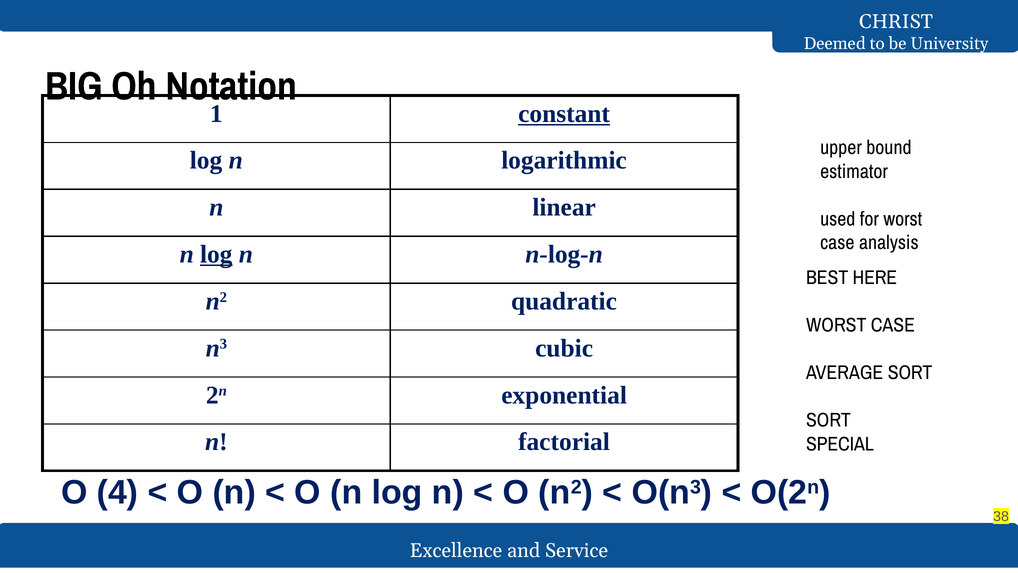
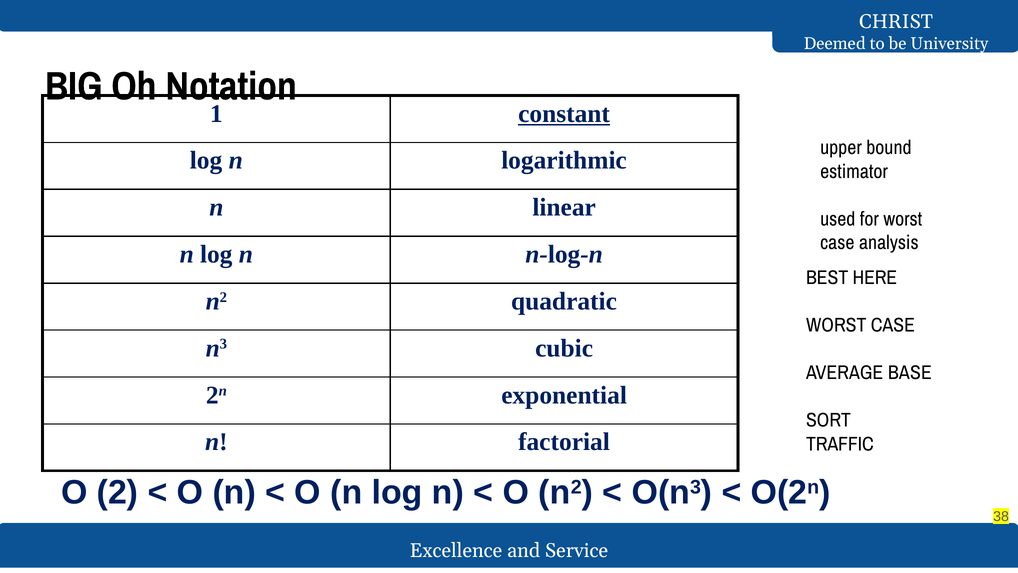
log at (216, 254) underline: present -> none
AVERAGE SORT: SORT -> BASE
SPECIAL: SPECIAL -> TRAFFIC
4: 4 -> 2
